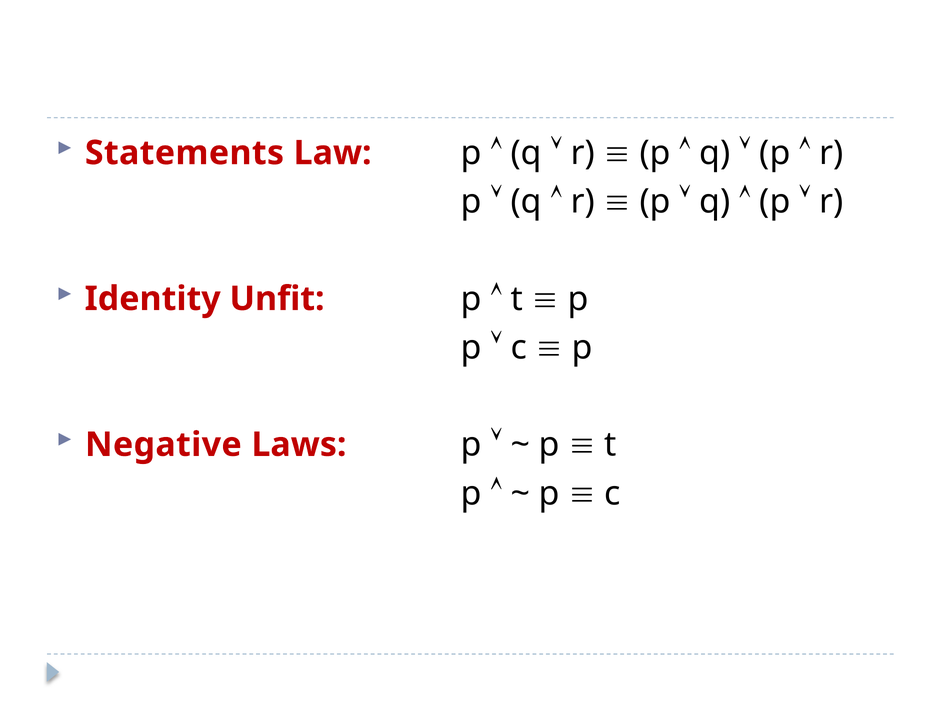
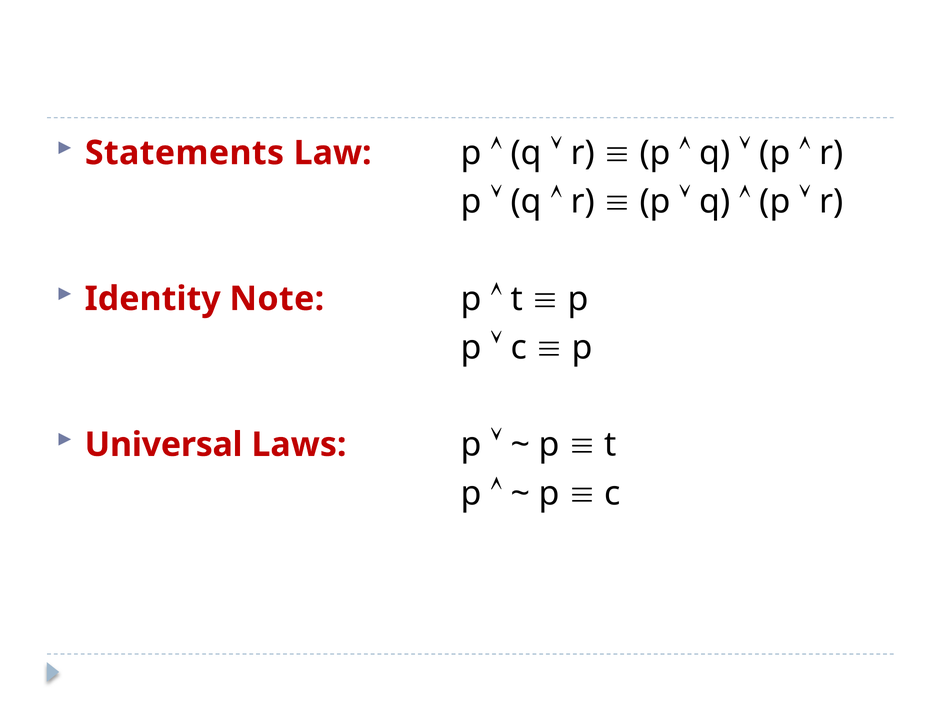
Unfit: Unfit -> Note
Negative: Negative -> Universal
